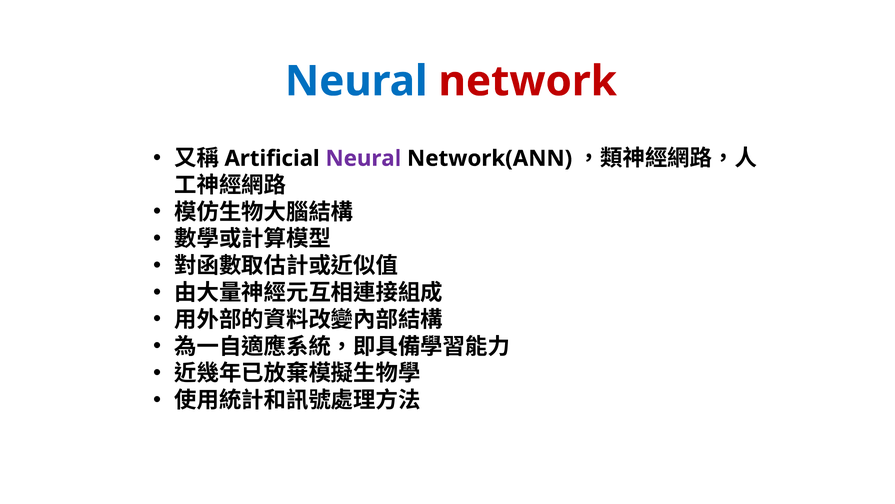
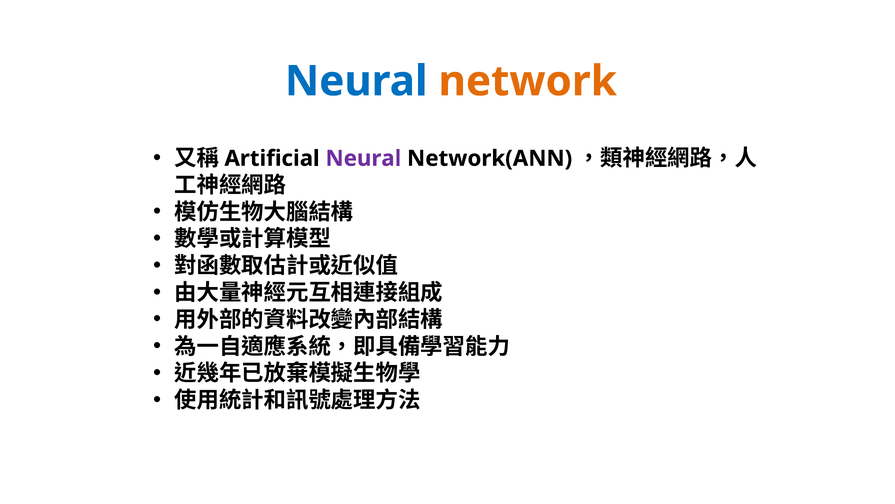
network colour: red -> orange
